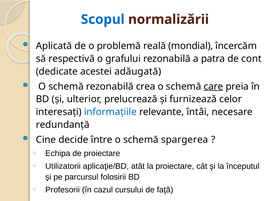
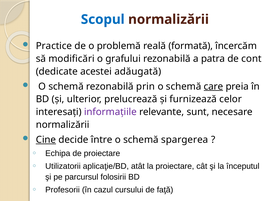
Aplicată: Aplicată -> Practice
mondial: mondial -> formată
respectivă: respectivă -> modificări
crea: crea -> prin
informaţiile colour: blue -> purple
întâi: întâi -> sunt
redundanţă at (63, 125): redundanţă -> normalizării
Cine underline: none -> present
